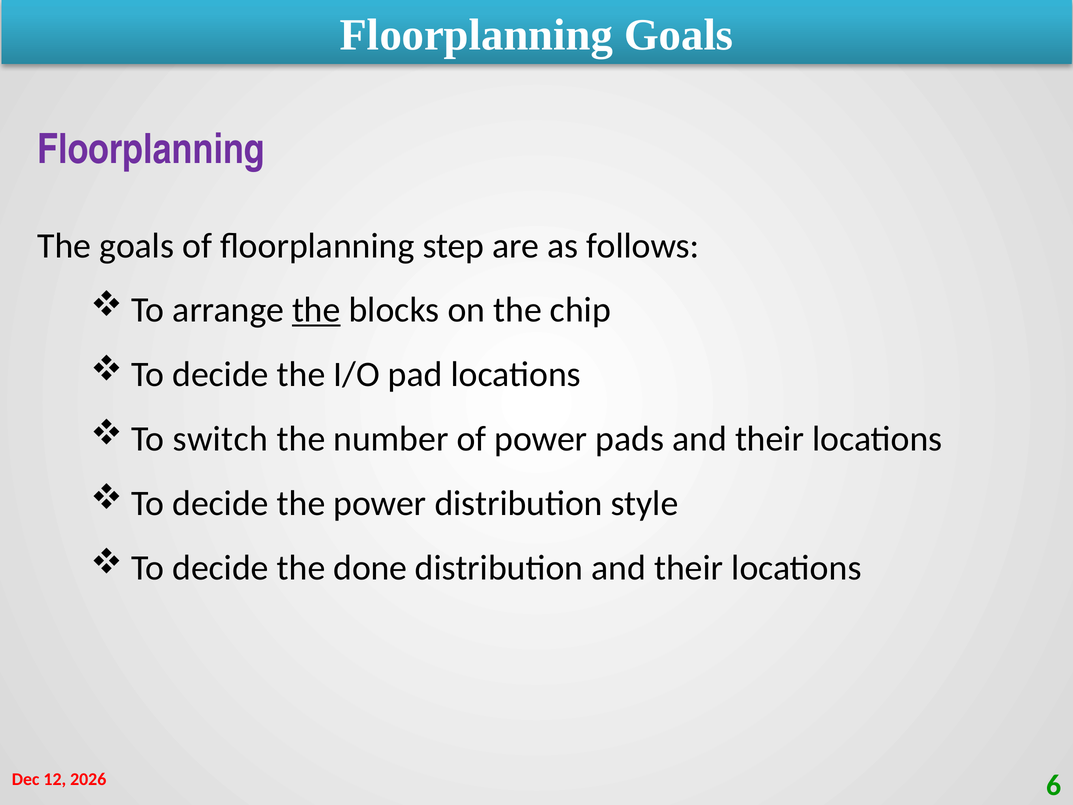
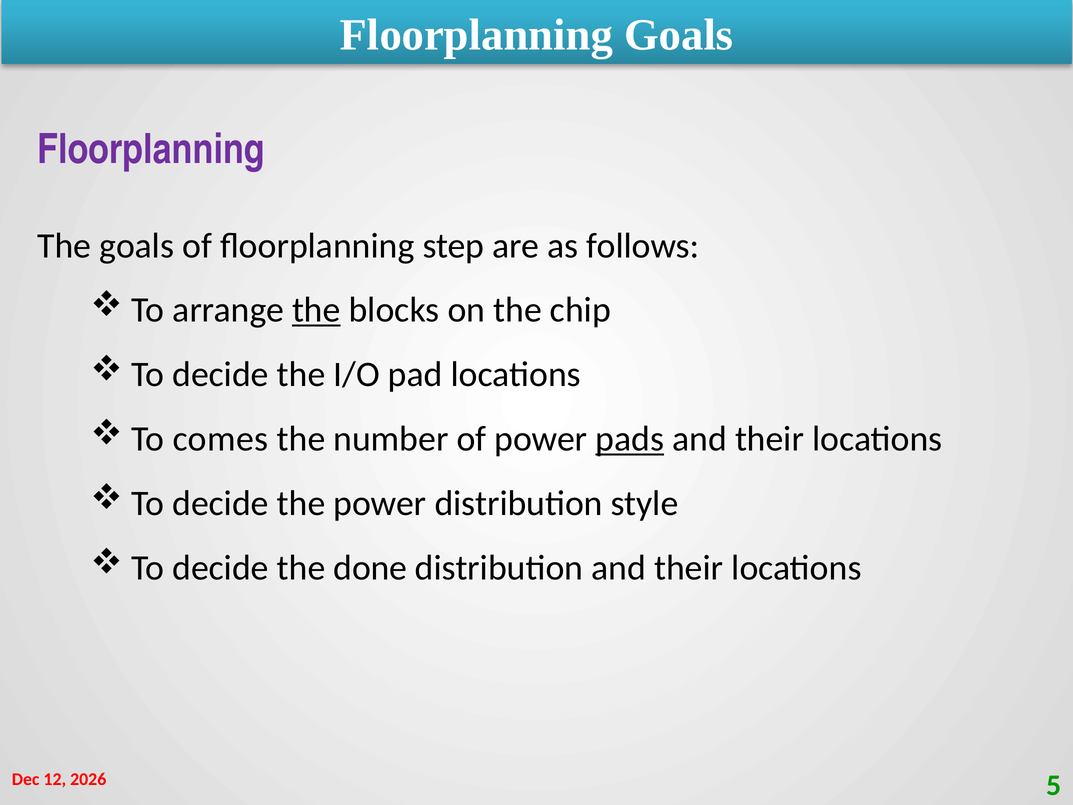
switch: switch -> comes
pads underline: none -> present
6: 6 -> 5
